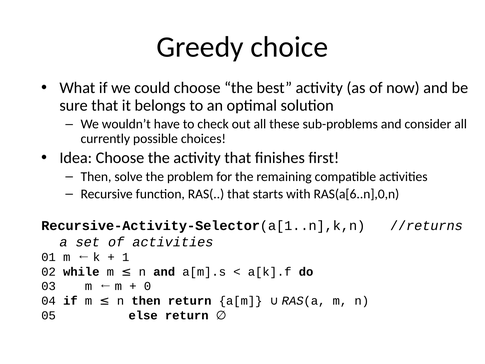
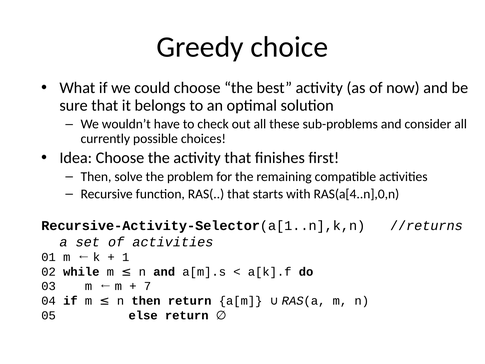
RAS(a[6..n],0,n: RAS(a[6..n],0,n -> RAS(a[4..n],0,n
0: 0 -> 7
